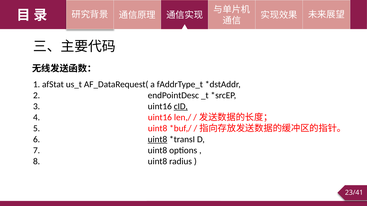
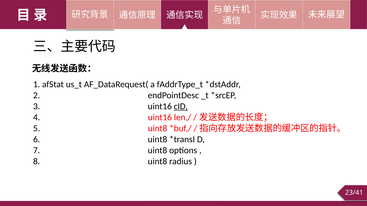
uint8 at (157, 140) underline: present -> none
